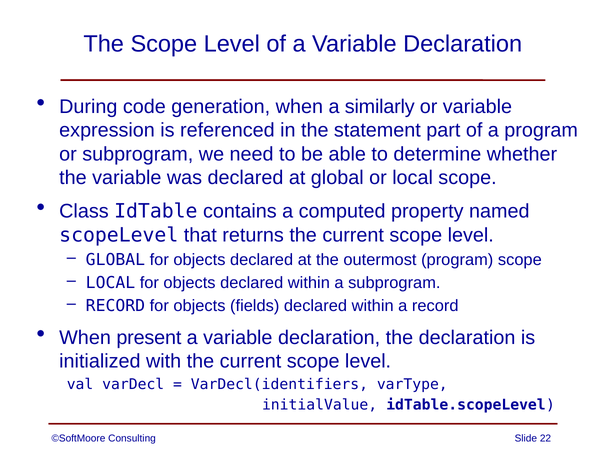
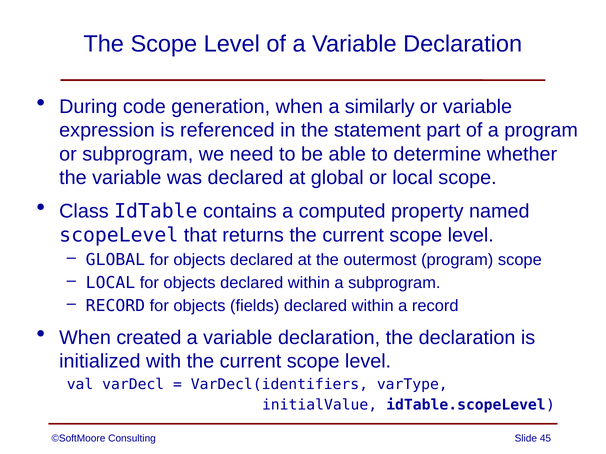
present: present -> created
22: 22 -> 45
